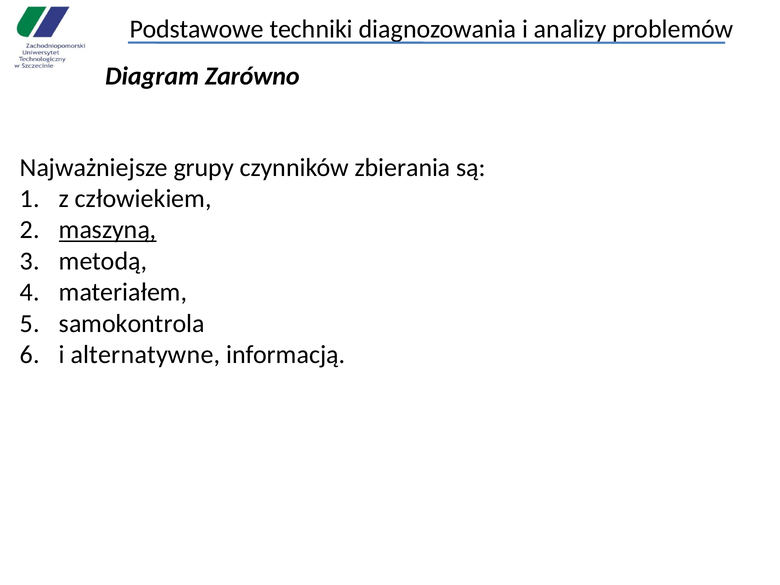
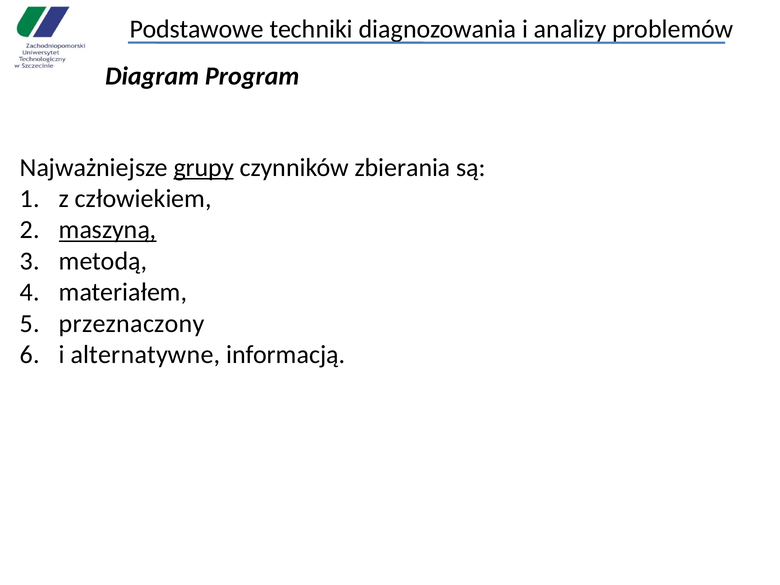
Zarówno: Zarówno -> Program
grupy underline: none -> present
samokontrola: samokontrola -> przeznaczony
